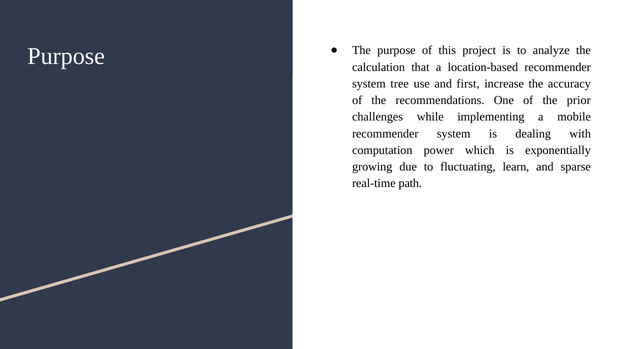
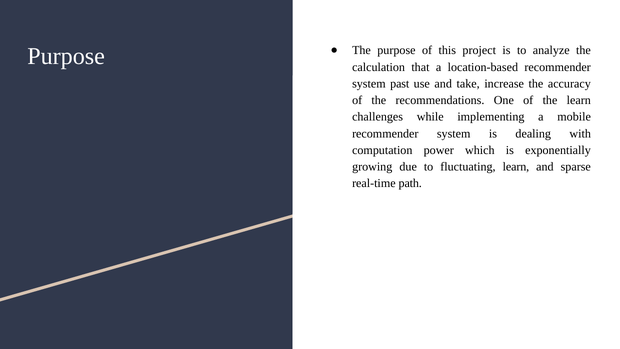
tree: tree -> past
first: first -> take
the prior: prior -> learn
